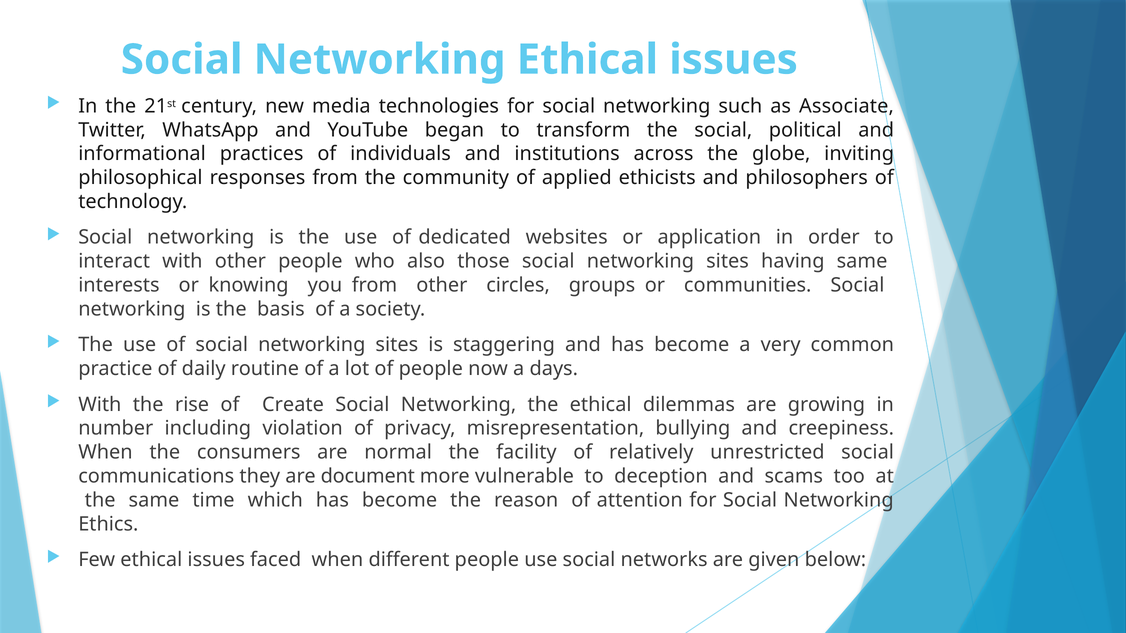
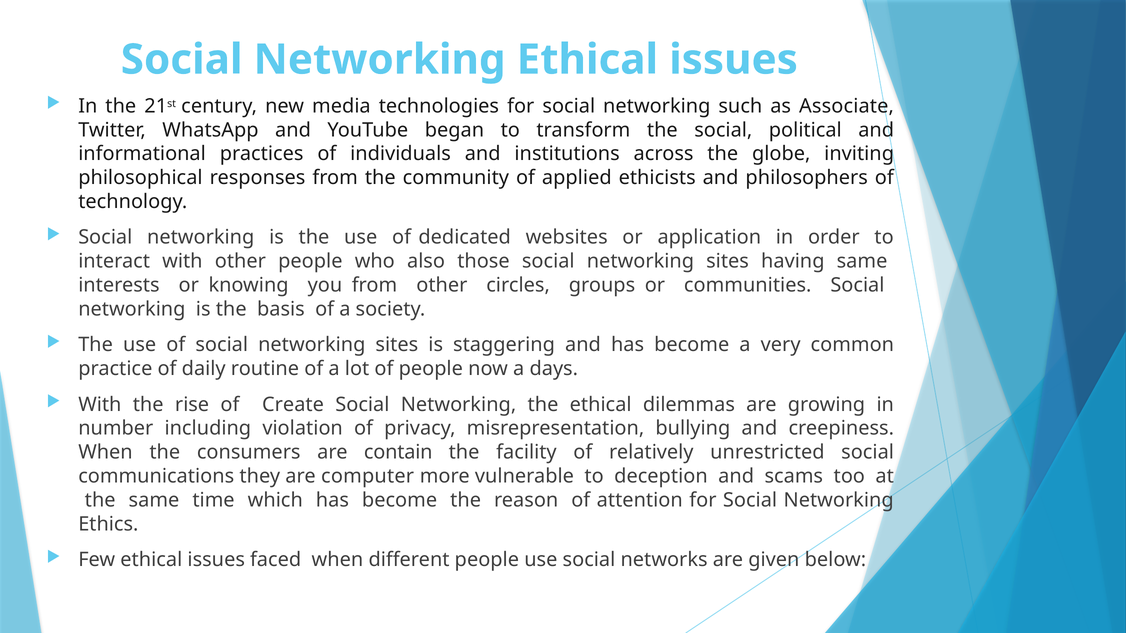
normal: normal -> contain
document: document -> computer
